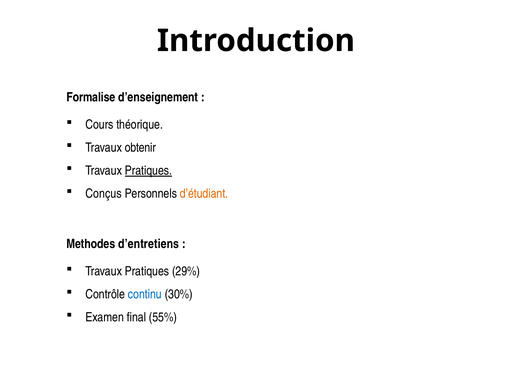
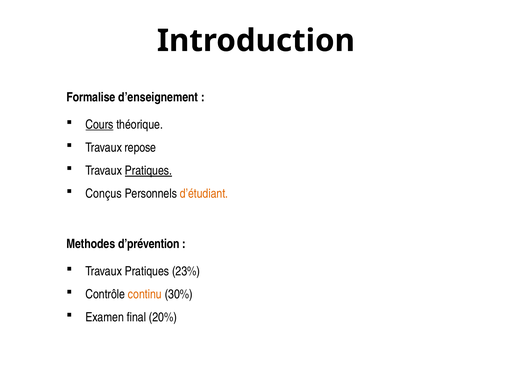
Cours underline: none -> present
obtenir: obtenir -> repose
d’entretiens: d’entretiens -> d’prévention
29%: 29% -> 23%
continu colour: blue -> orange
55%: 55% -> 20%
